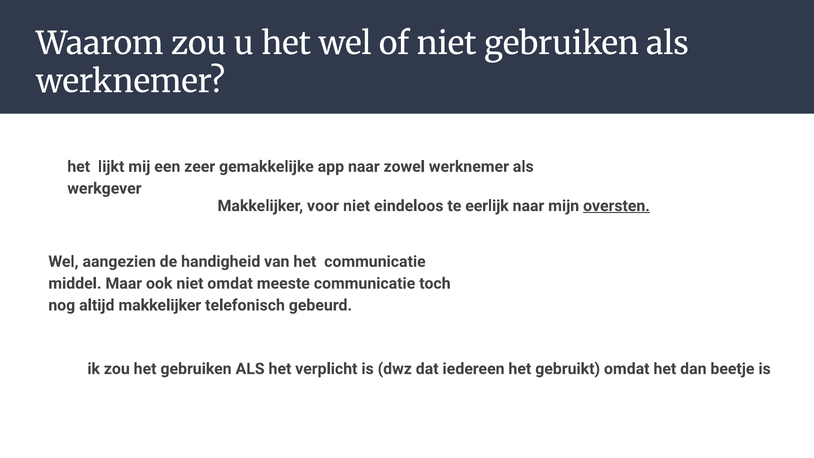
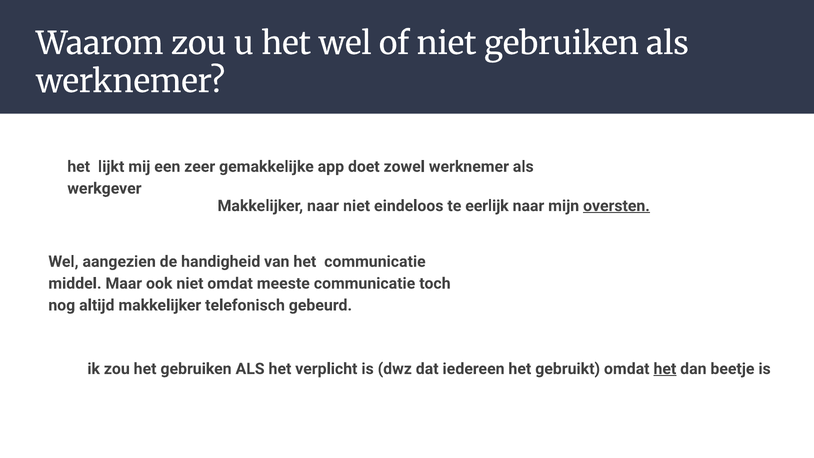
app naar: naar -> doet
Makkelijker voor: voor -> naar
het at (665, 369) underline: none -> present
